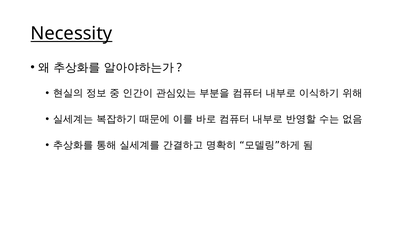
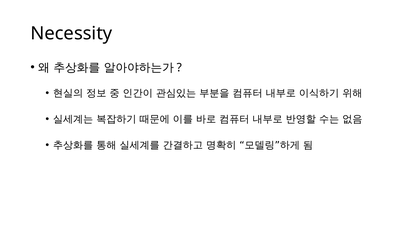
Necessity underline: present -> none
